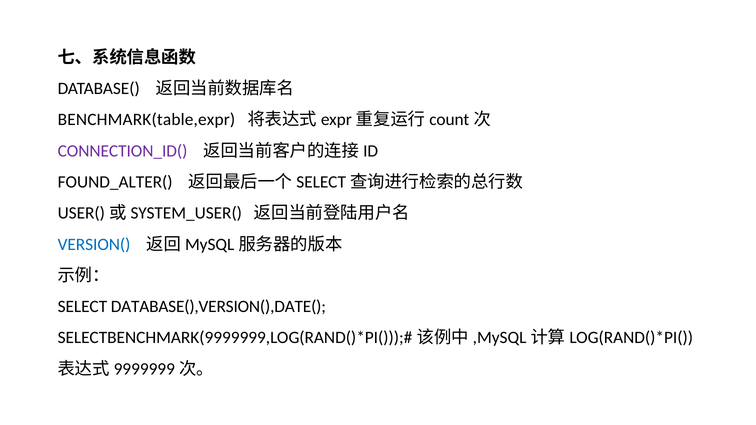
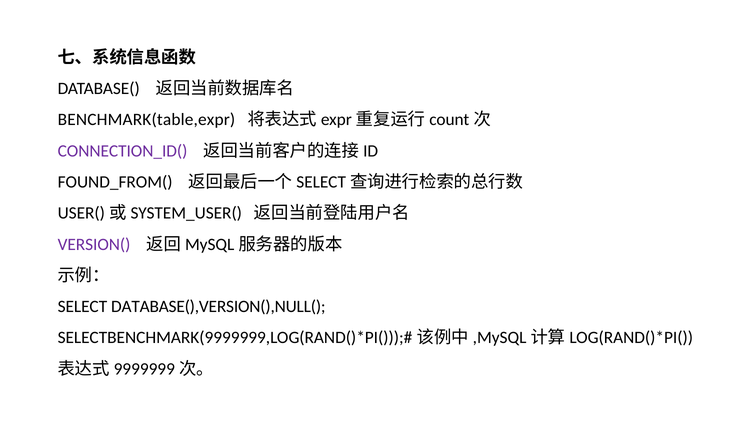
FOUND_ALTER(: FOUND_ALTER( -> FOUND_FROM(
VERSION( colour: blue -> purple
DATABASE(),VERSION(),DATE(: DATABASE(),VERSION(),DATE( -> DATABASE(),VERSION(),NULL(
